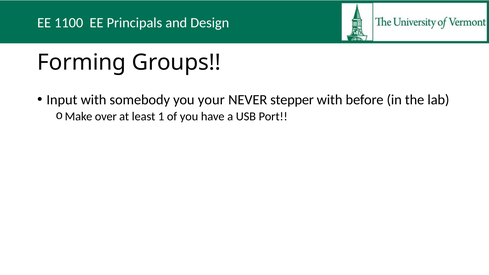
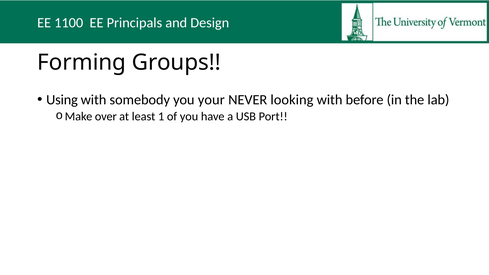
Input: Input -> Using
stepper: stepper -> looking
